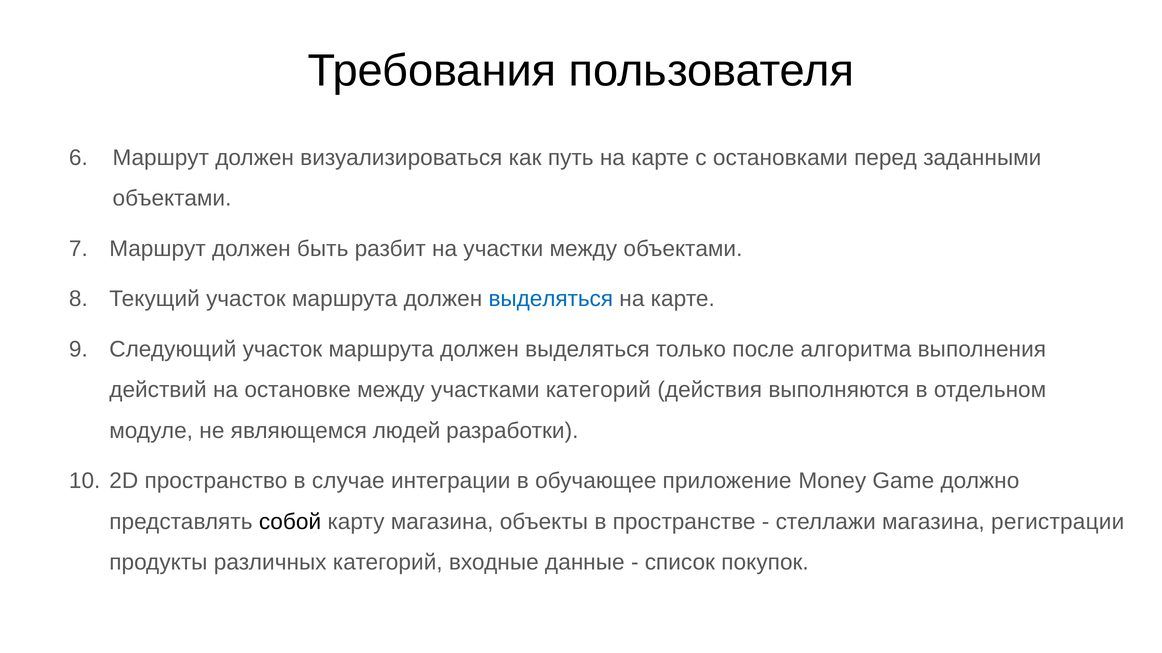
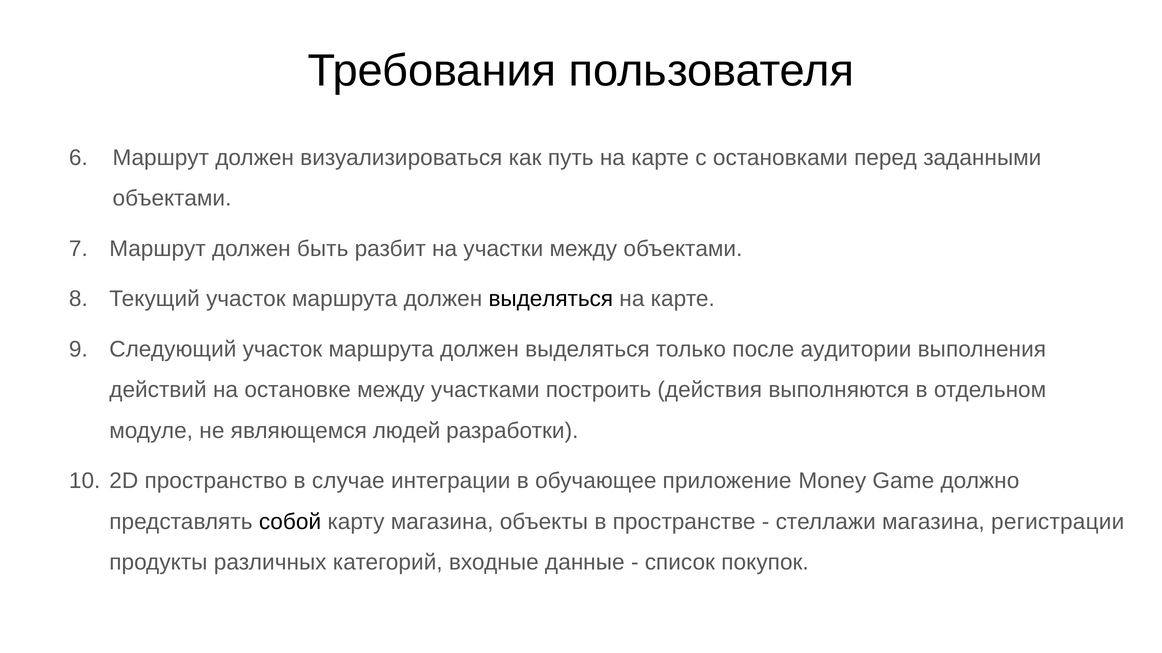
выделяться at (551, 299) colour: blue -> black
алгоритма: алгоритма -> аудитории
участками категорий: категорий -> построить
